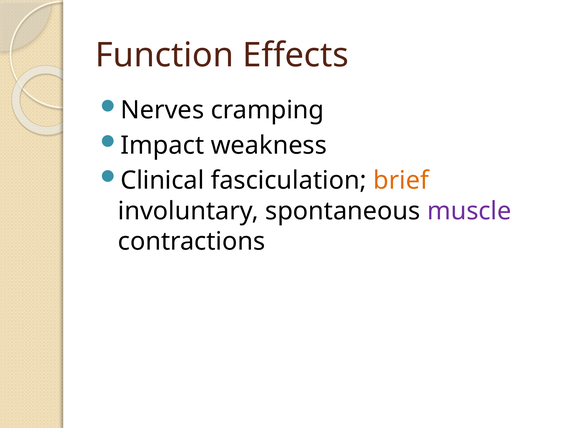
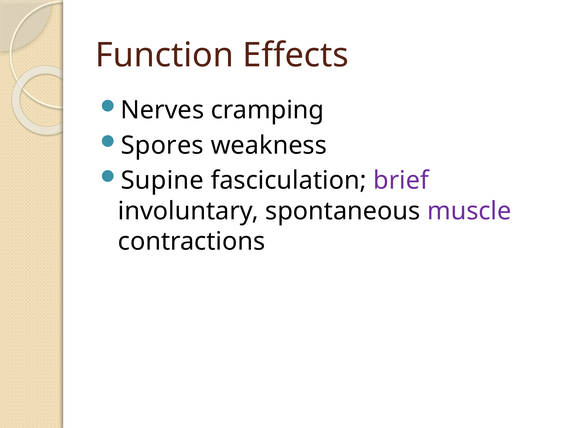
Impact: Impact -> Spores
Clinical: Clinical -> Supine
brief colour: orange -> purple
